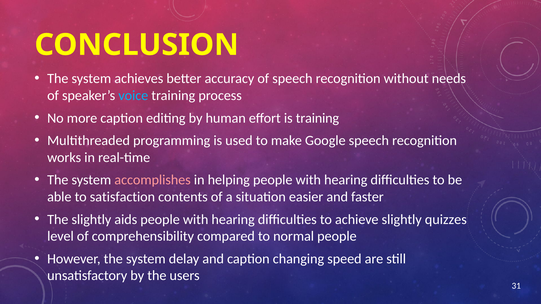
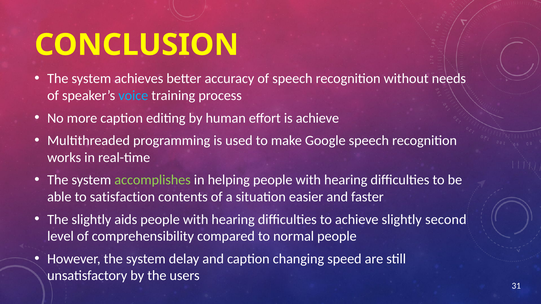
is training: training -> achieve
accomplishes colour: pink -> light green
quizzes: quizzes -> second
